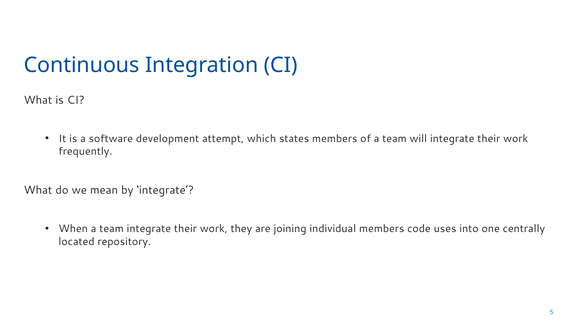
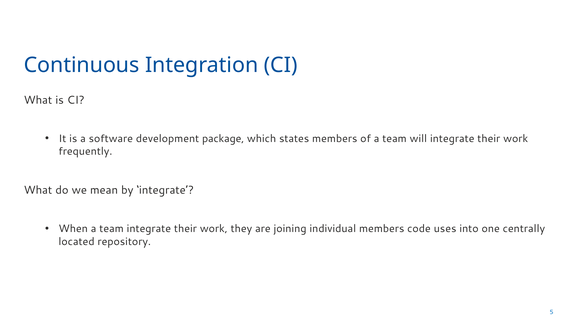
attempt: attempt -> package
